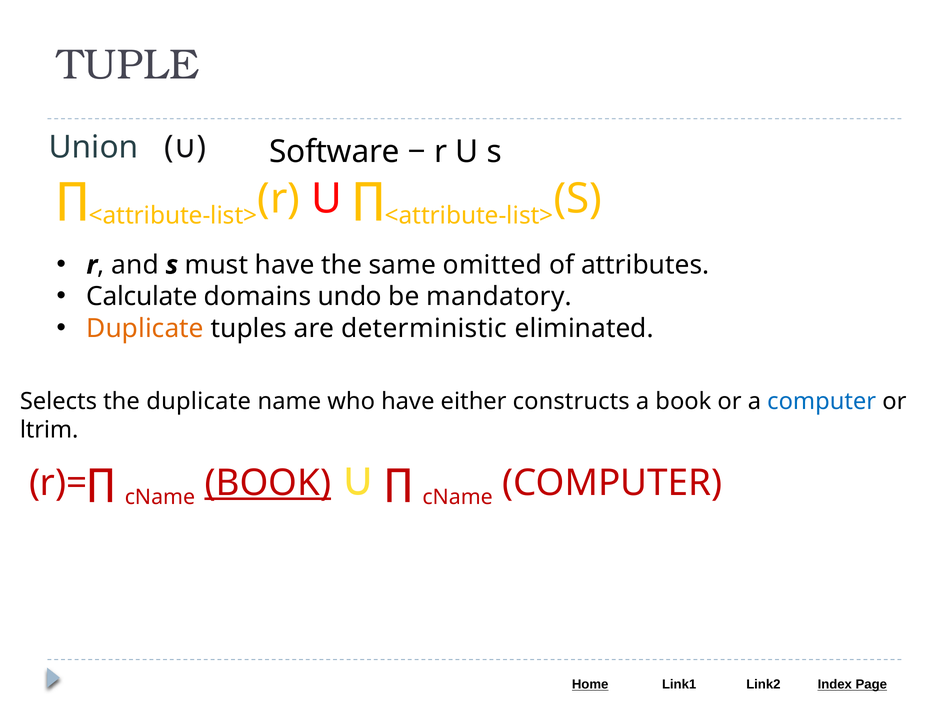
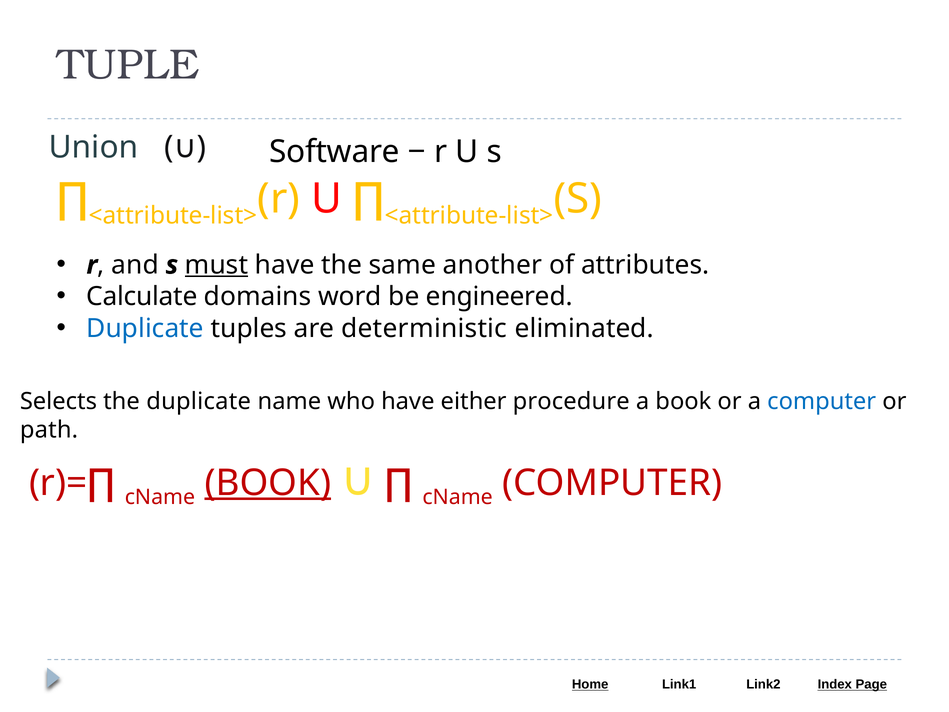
must underline: none -> present
omitted: omitted -> another
undo: undo -> word
mandatory: mandatory -> engineered
Duplicate at (145, 328) colour: orange -> blue
constructs: constructs -> procedure
ltrim: ltrim -> path
